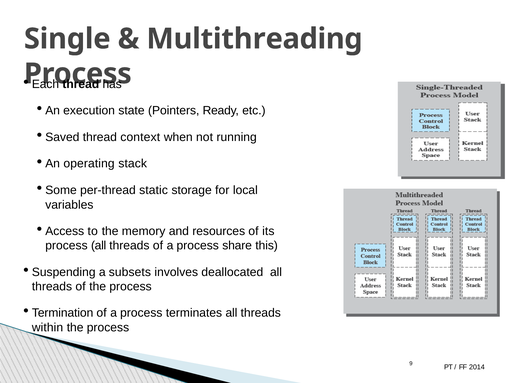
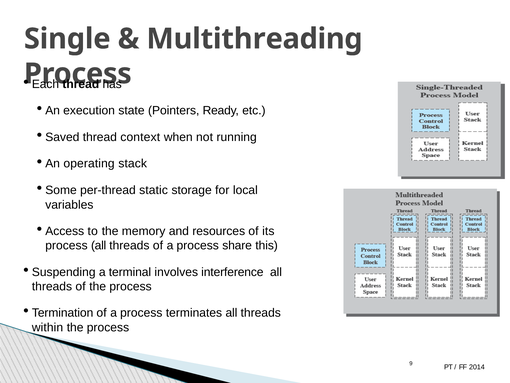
subsets: subsets -> terminal
deallocated: deallocated -> interference
